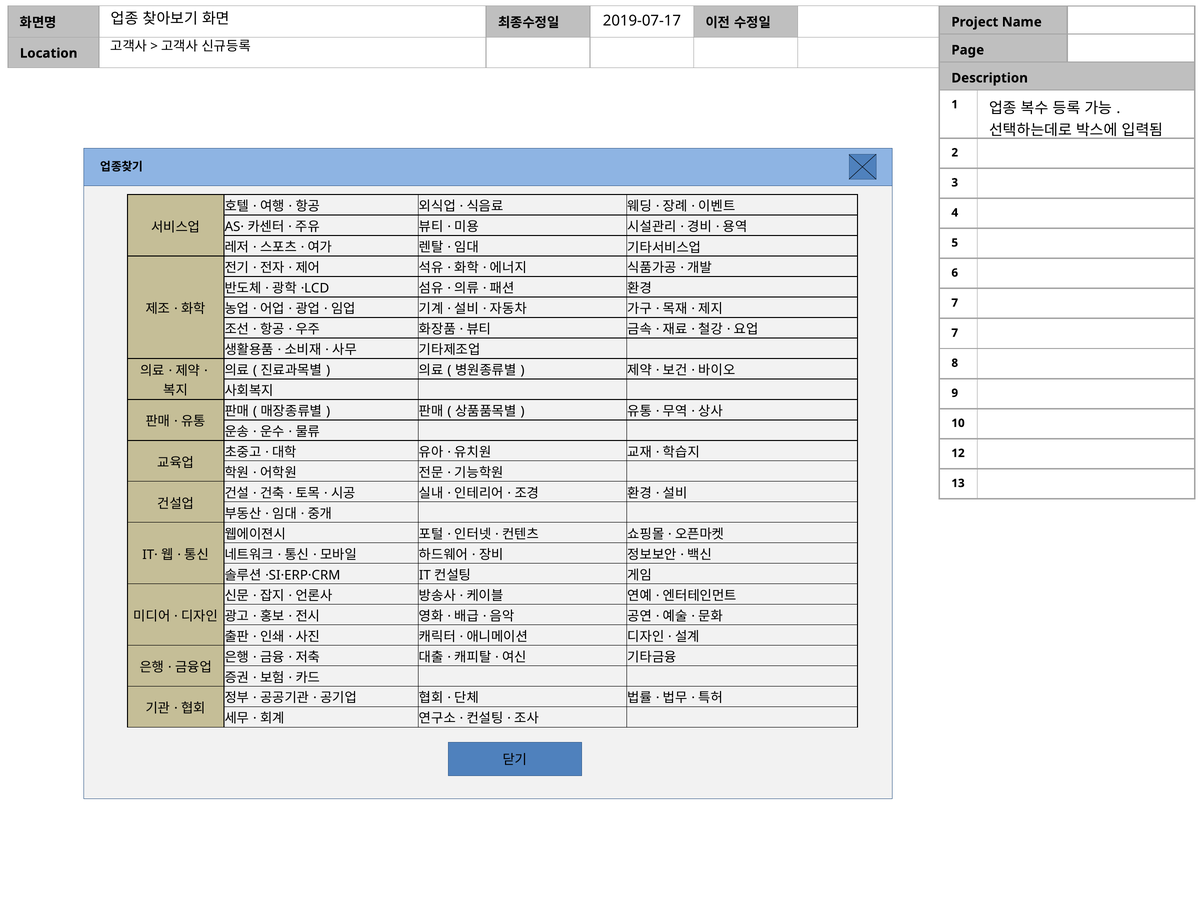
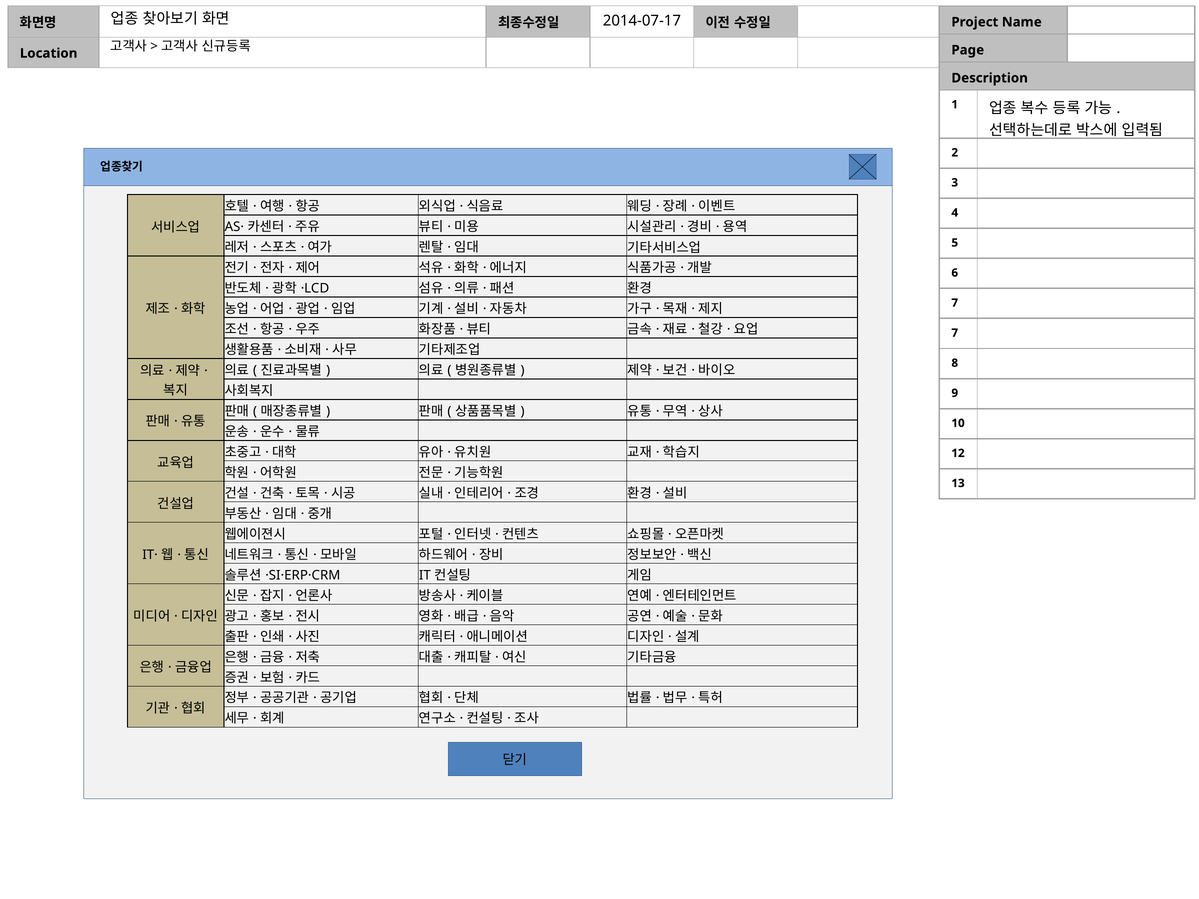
2019-07-17: 2019-07-17 -> 2014-07-17
